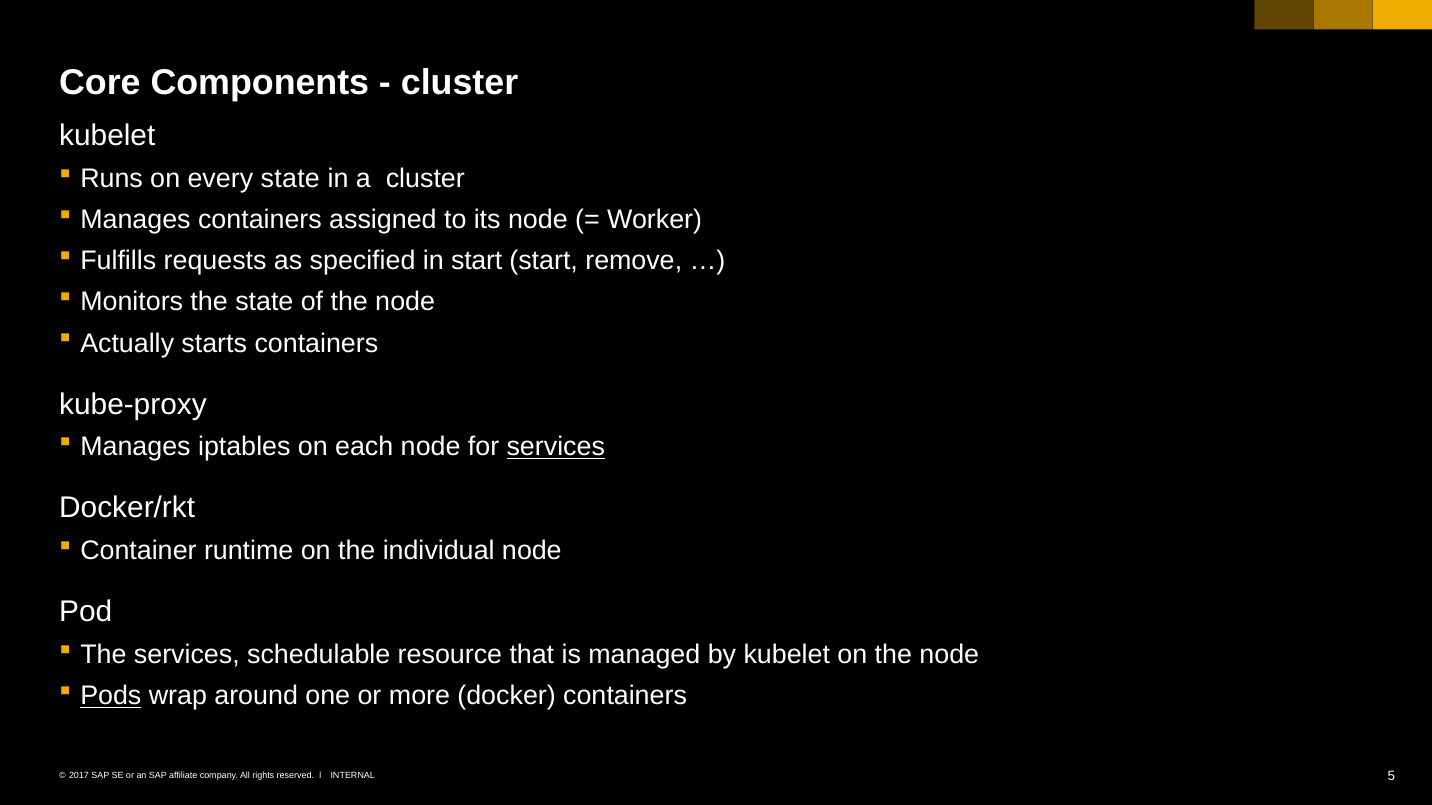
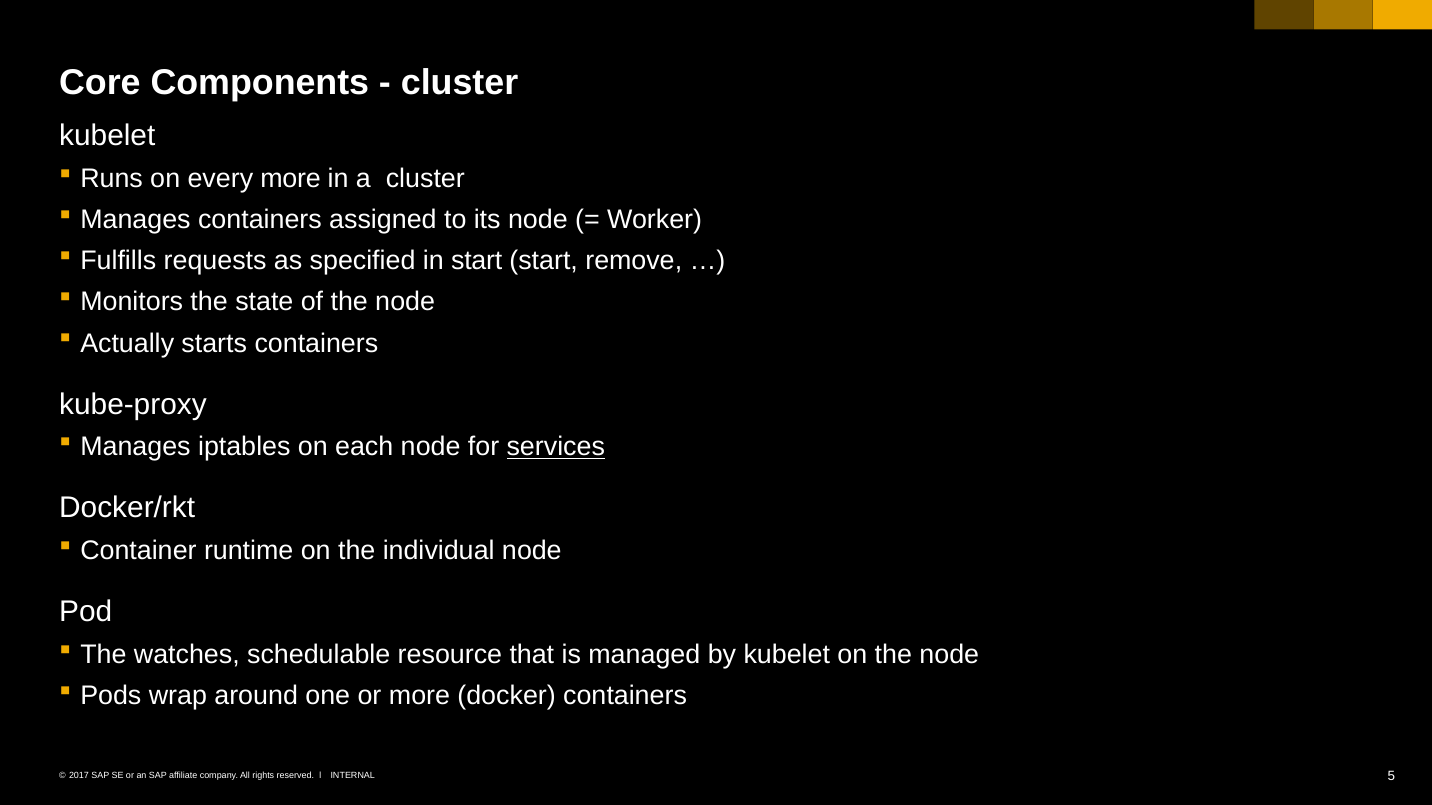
every state: state -> more
The services: services -> watches
Pods underline: present -> none
